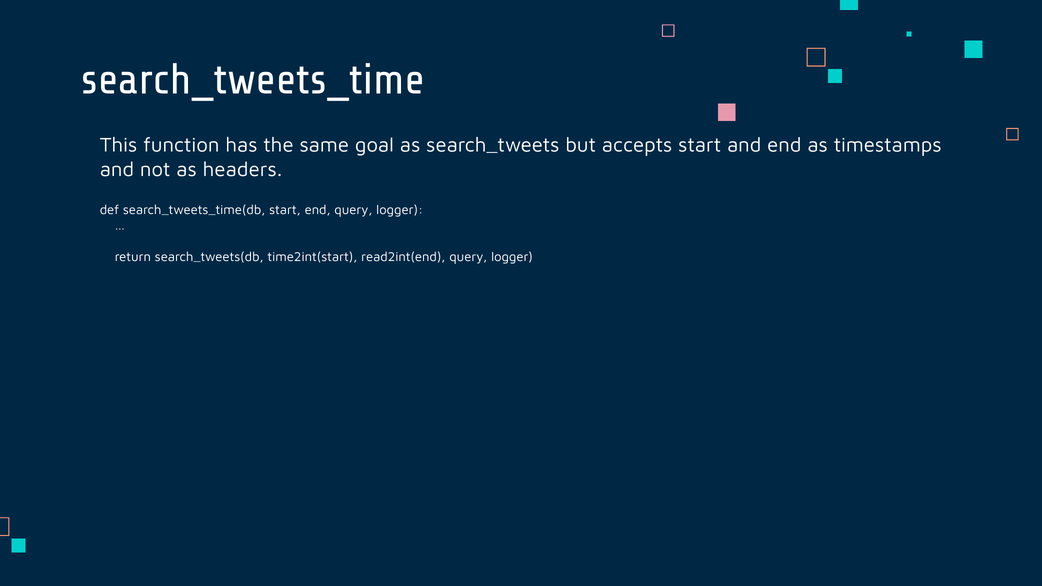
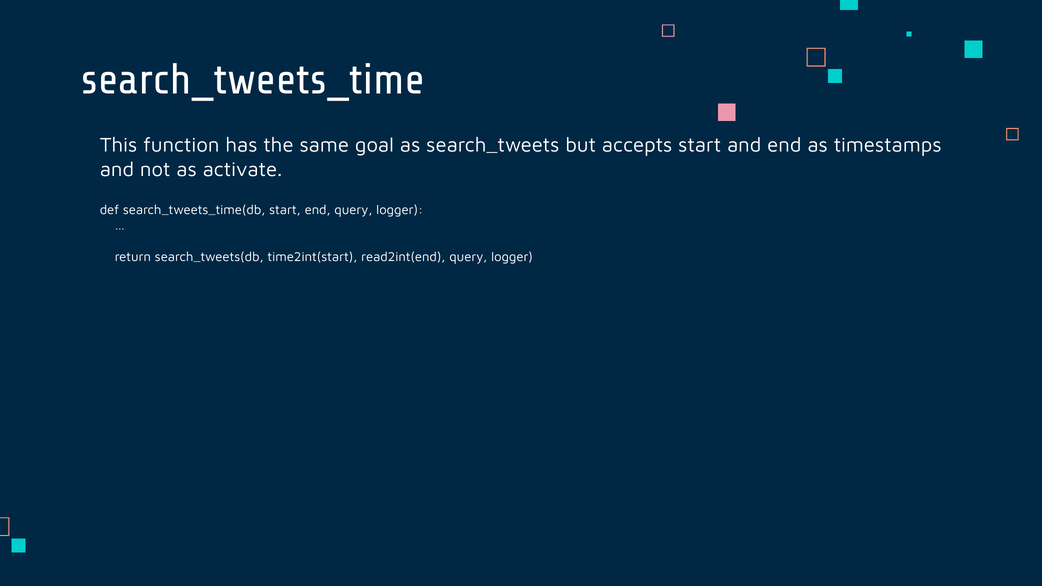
headers: headers -> activate
